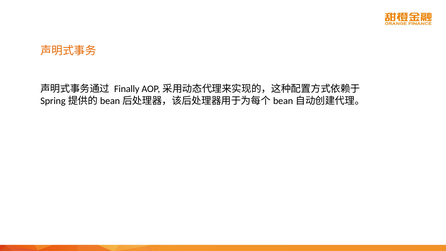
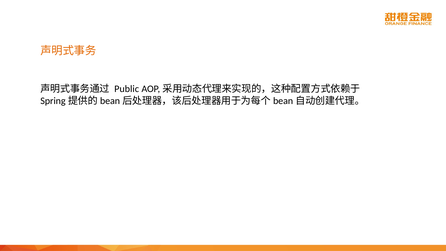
Finally: Finally -> Public
